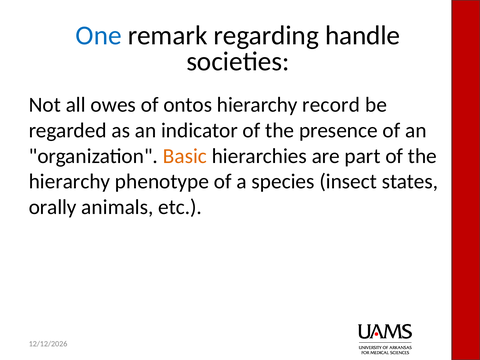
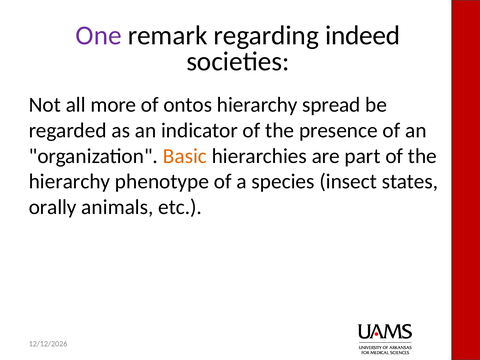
One colour: blue -> purple
handle: handle -> indeed
owes: owes -> more
record: record -> spread
